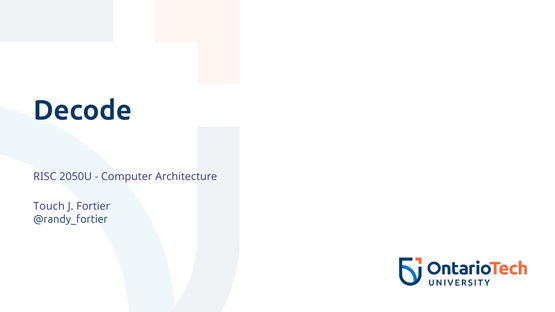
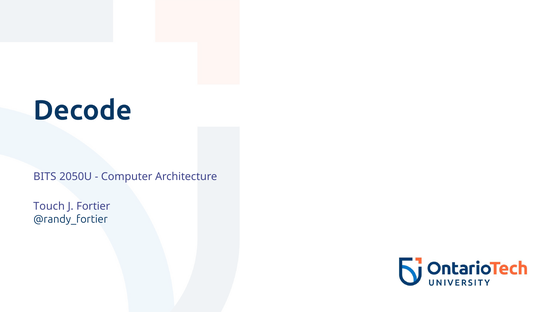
RISC: RISC -> BITS
